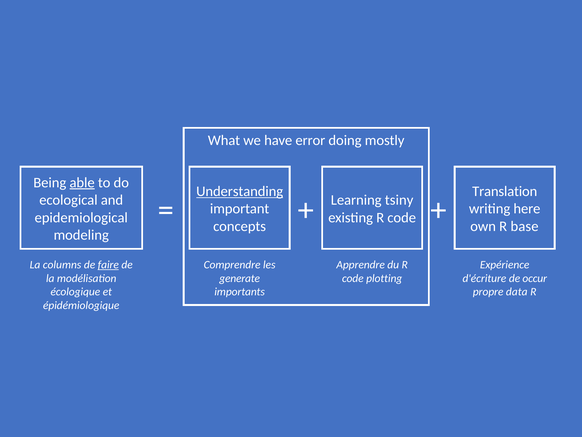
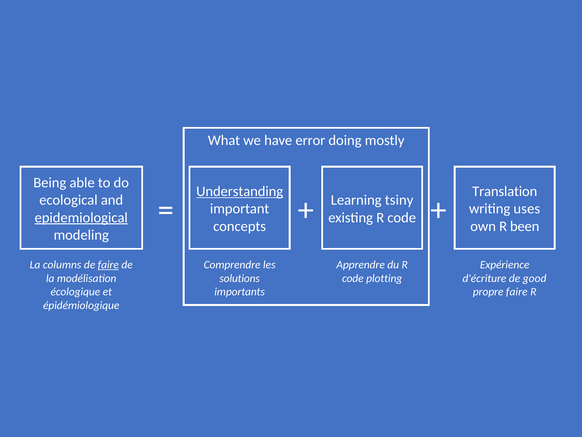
able underline: present -> none
here: here -> uses
epidemiological underline: none -> present
base: base -> been
generate: generate -> solutions
occur: occur -> good
propre data: data -> faire
